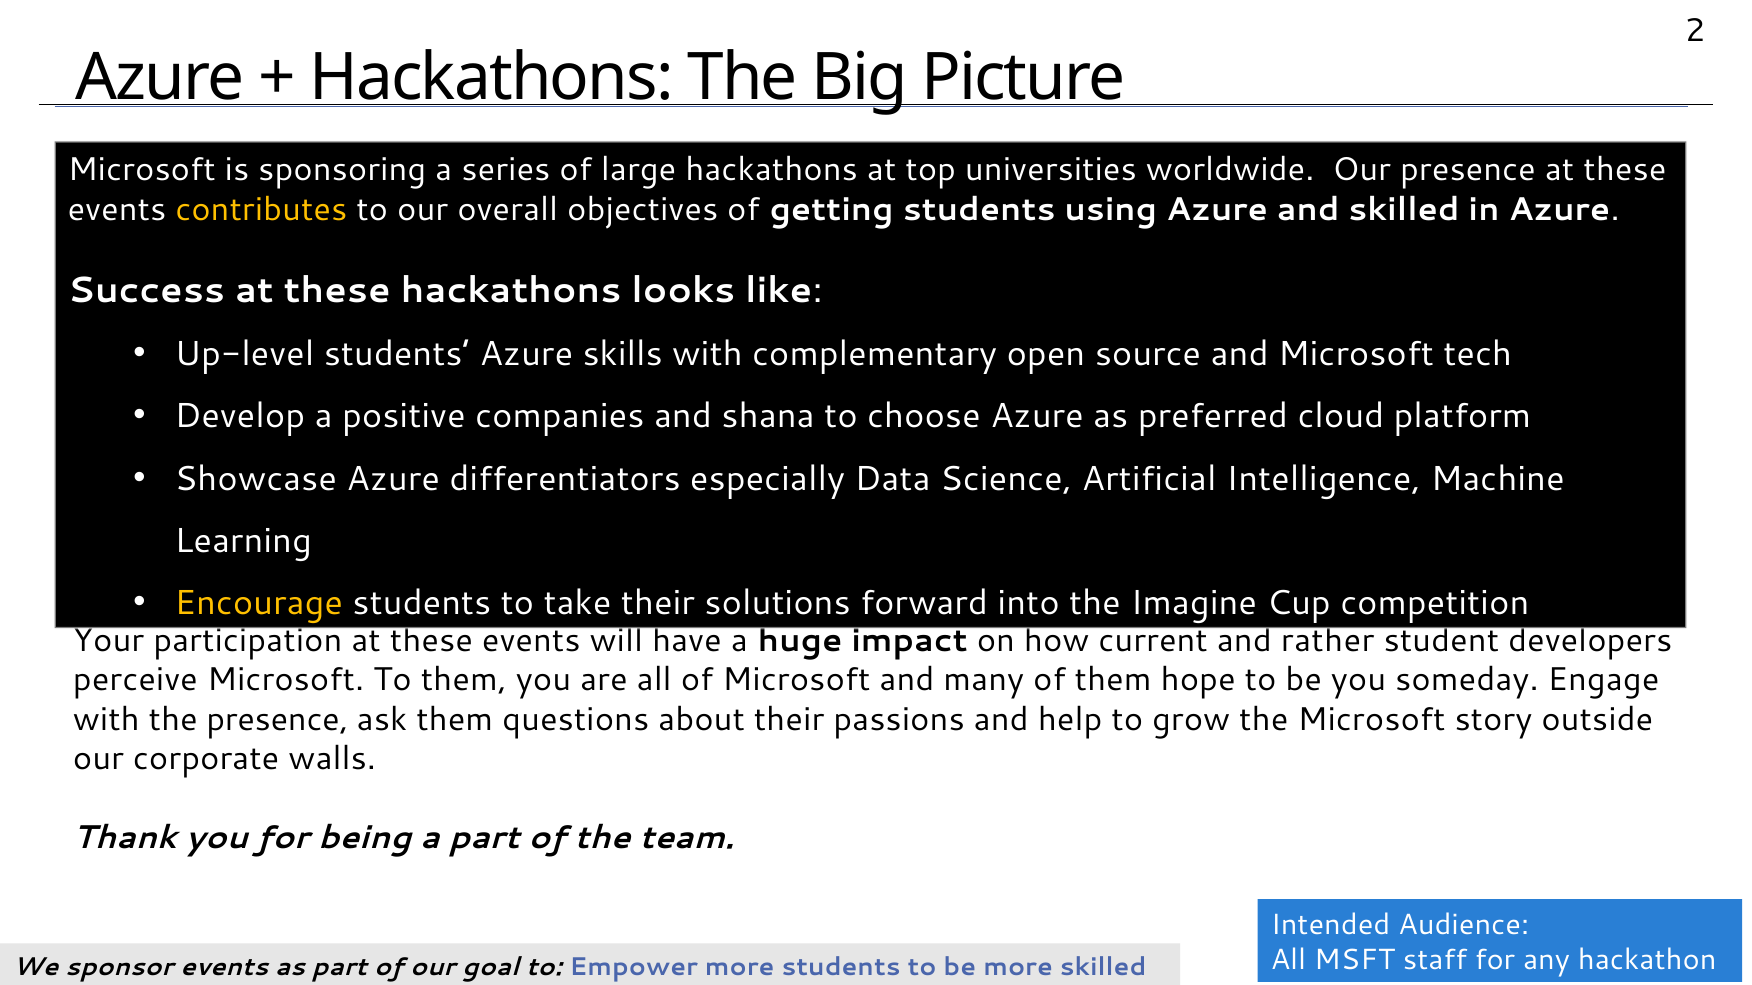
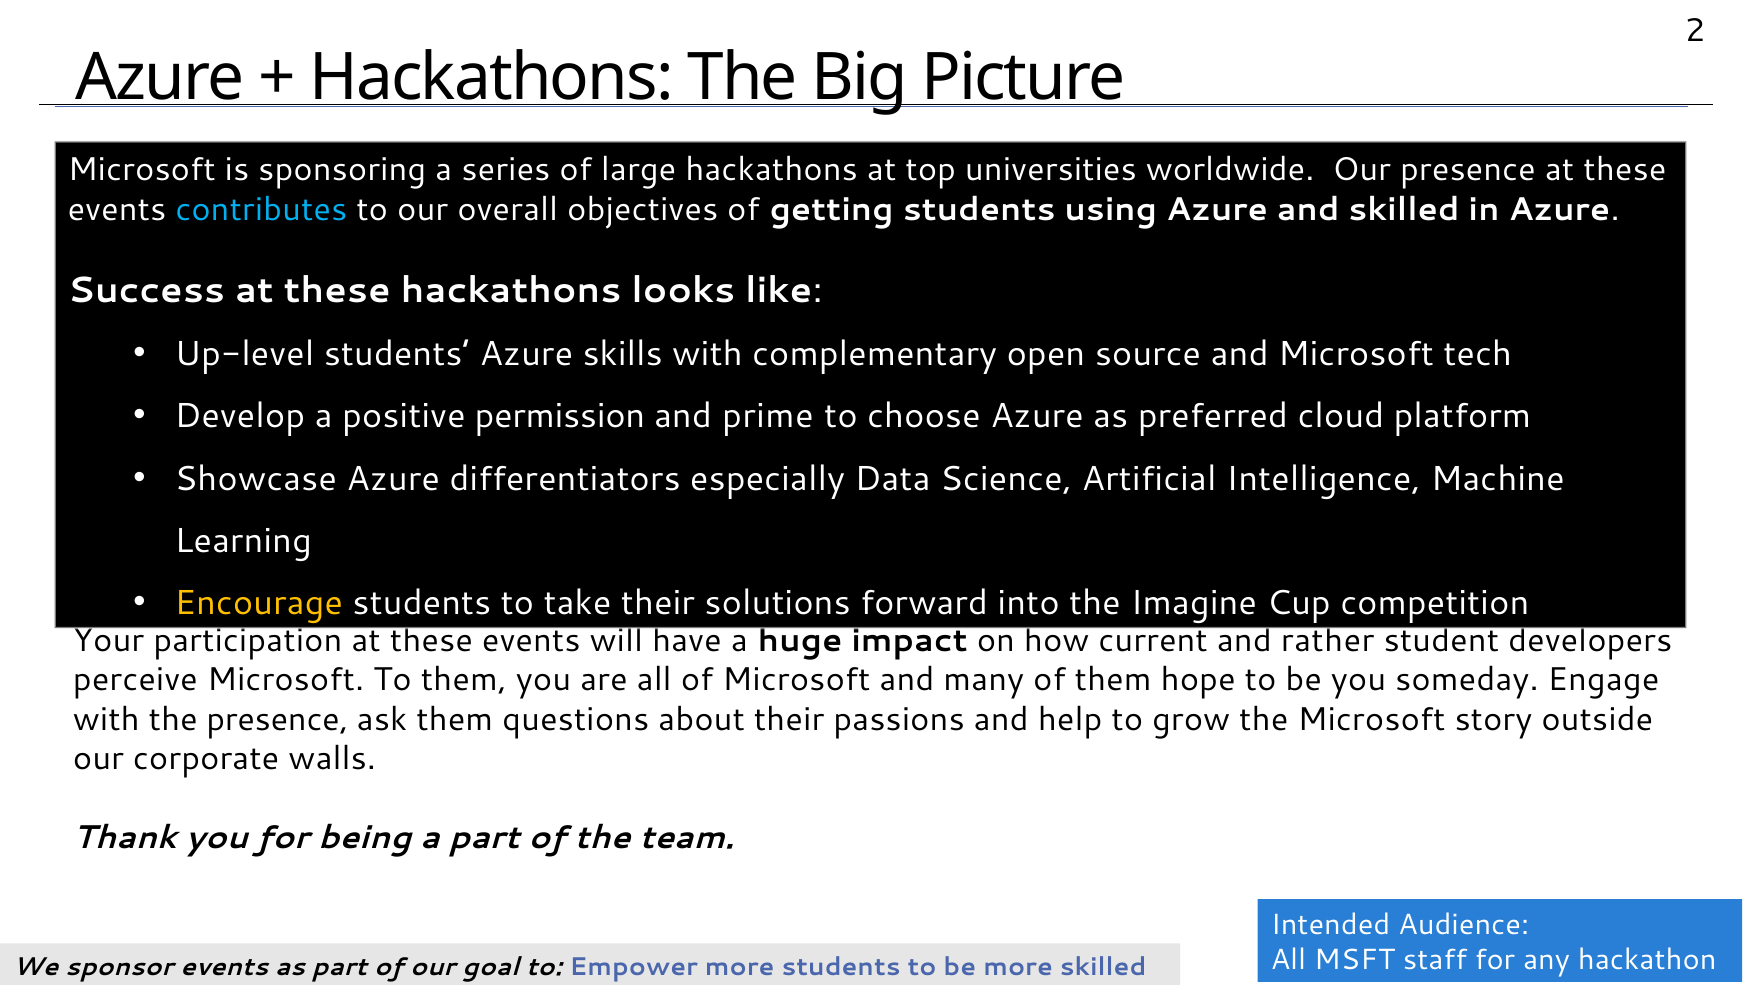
contributes colour: yellow -> light blue
companies: companies -> permission
shana: shana -> prime
